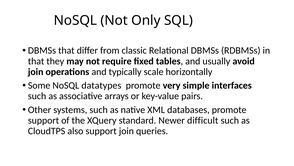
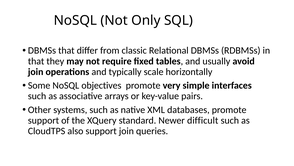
datatypes: datatypes -> objectives
